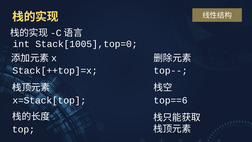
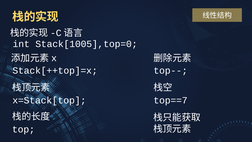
top==6: top==6 -> top==7
